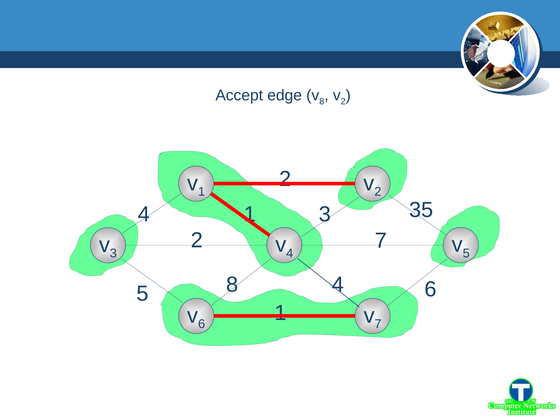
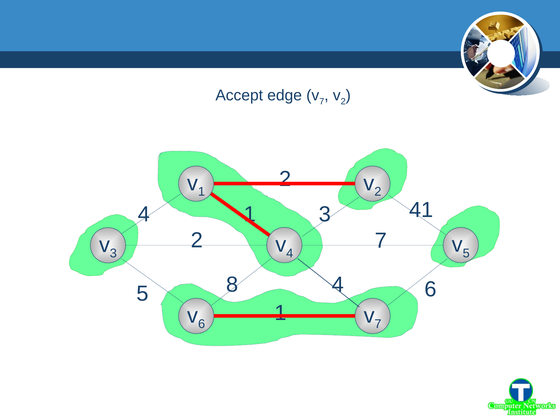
8 at (322, 101): 8 -> 7
35: 35 -> 41
